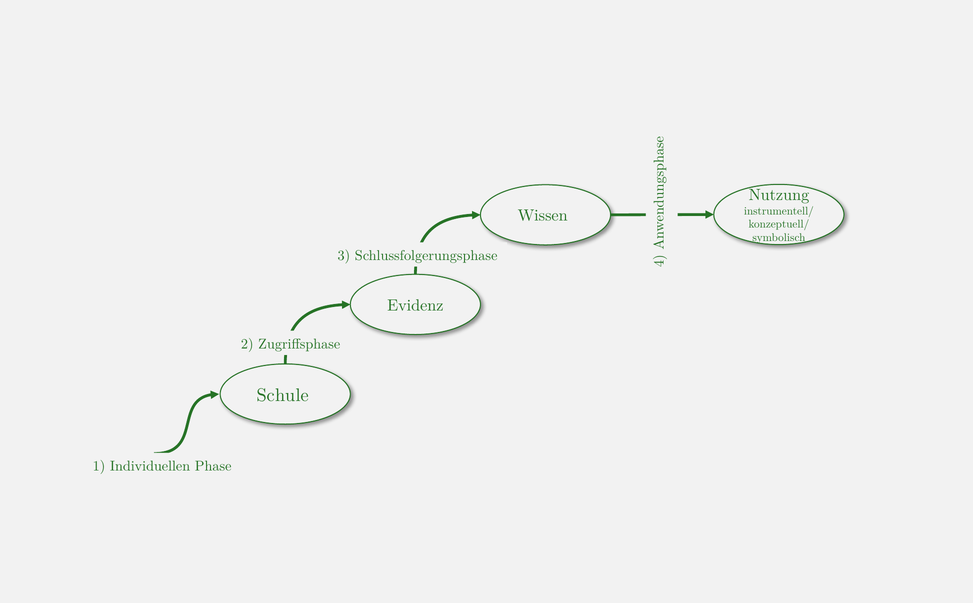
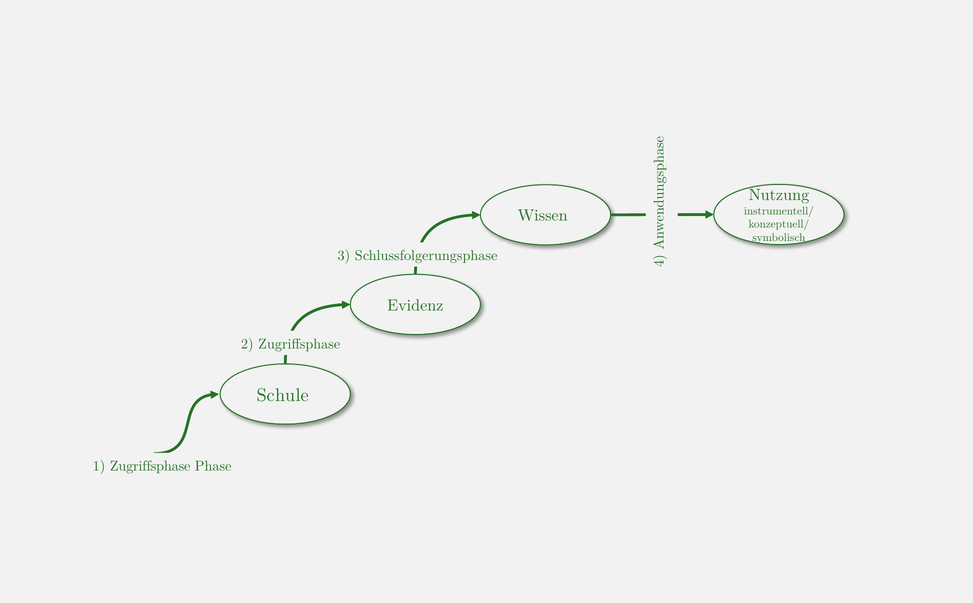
1 Individuellen: Individuellen -> Zugriffsphase
